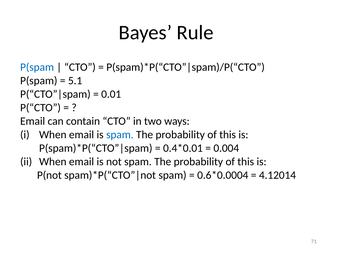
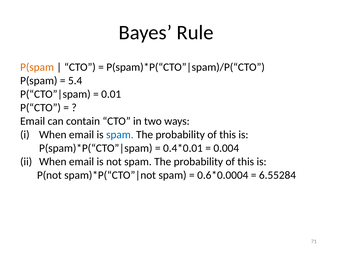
P(spam at (37, 67) colour: blue -> orange
5.1: 5.1 -> 5.4
4.12014: 4.12014 -> 6.55284
